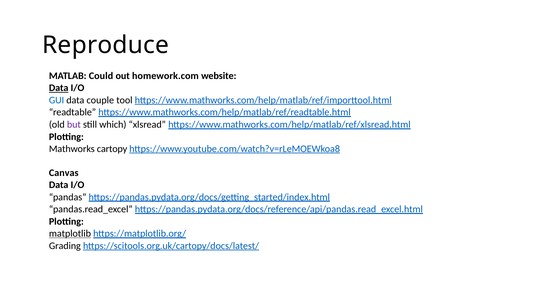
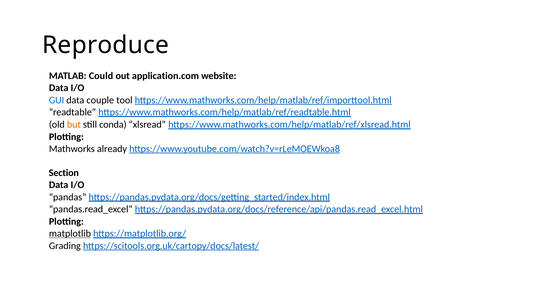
homework.com: homework.com -> application.com
Data at (59, 88) underline: present -> none
but colour: purple -> orange
which: which -> conda
cartopy: cartopy -> already
Canvas: Canvas -> Section
